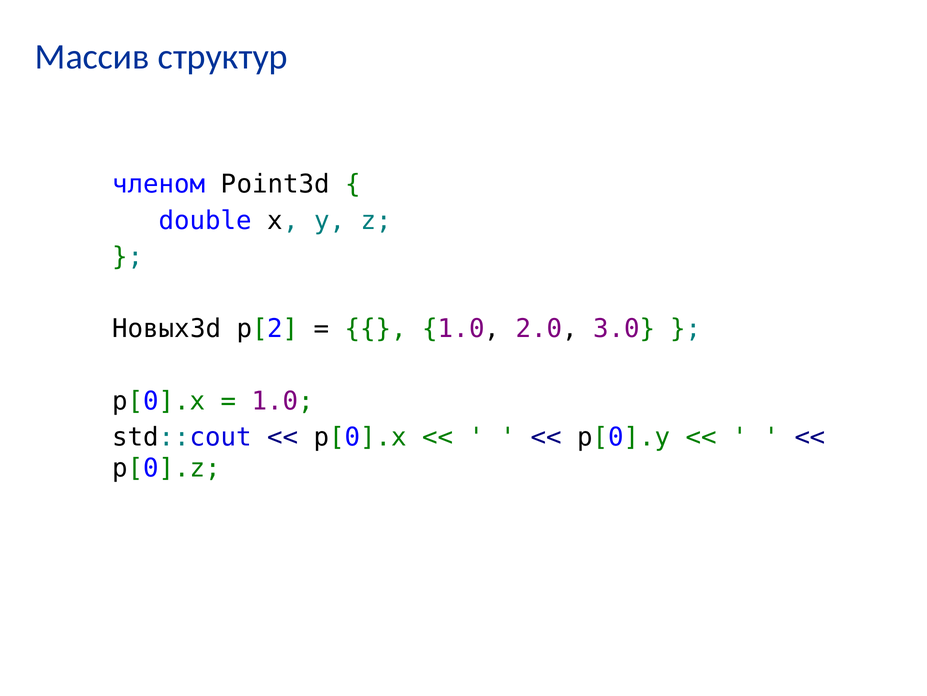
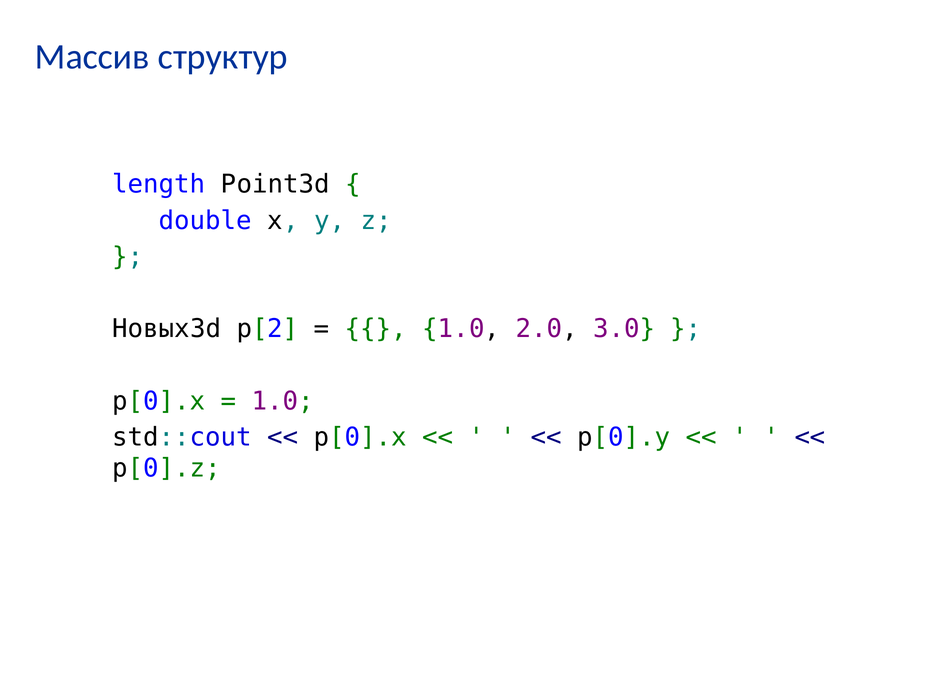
членом: членом -> length
